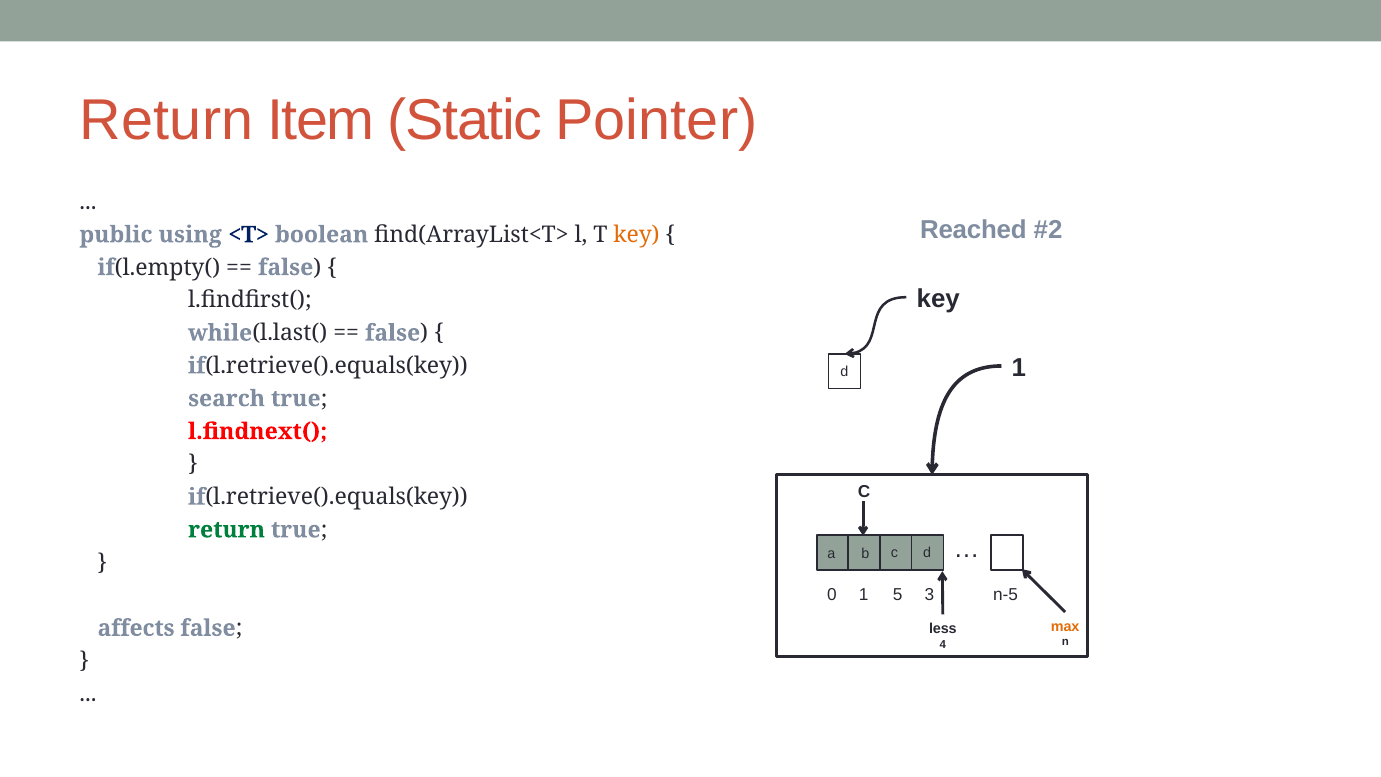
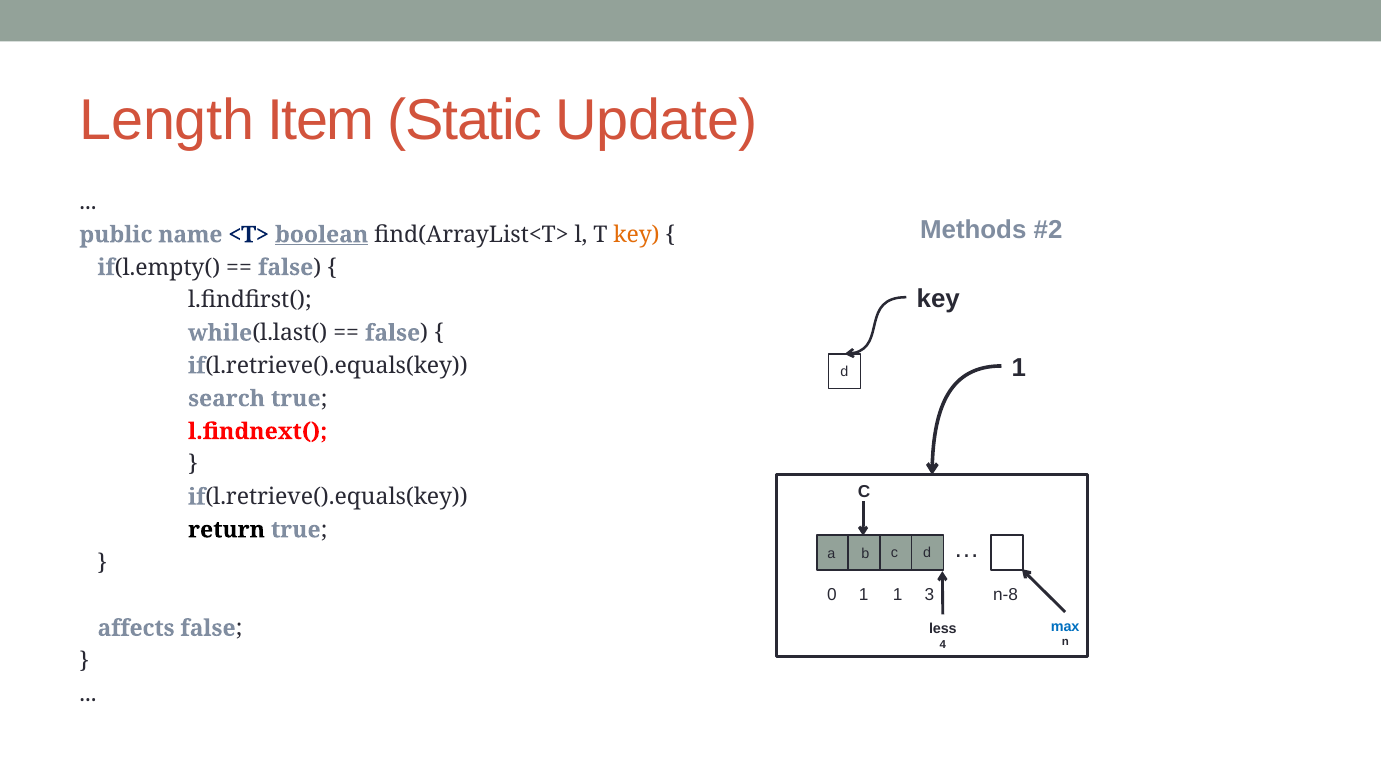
Return at (167, 121): Return -> Length
Pointer: Pointer -> Update
Reached: Reached -> Methods
using: using -> name
boolean underline: none -> present
return at (227, 530) colour: green -> black
1 5: 5 -> 1
n-5: n-5 -> n-8
max colour: orange -> blue
